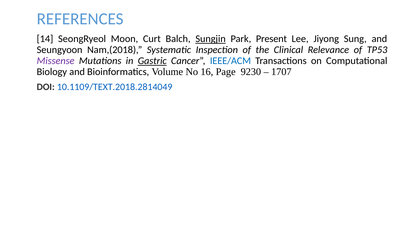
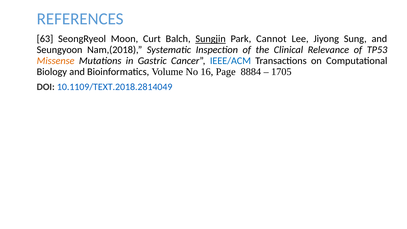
14: 14 -> 63
Present: Present -> Cannot
Missense colour: purple -> orange
Gastric underline: present -> none
9230: 9230 -> 8884
1707: 1707 -> 1705
